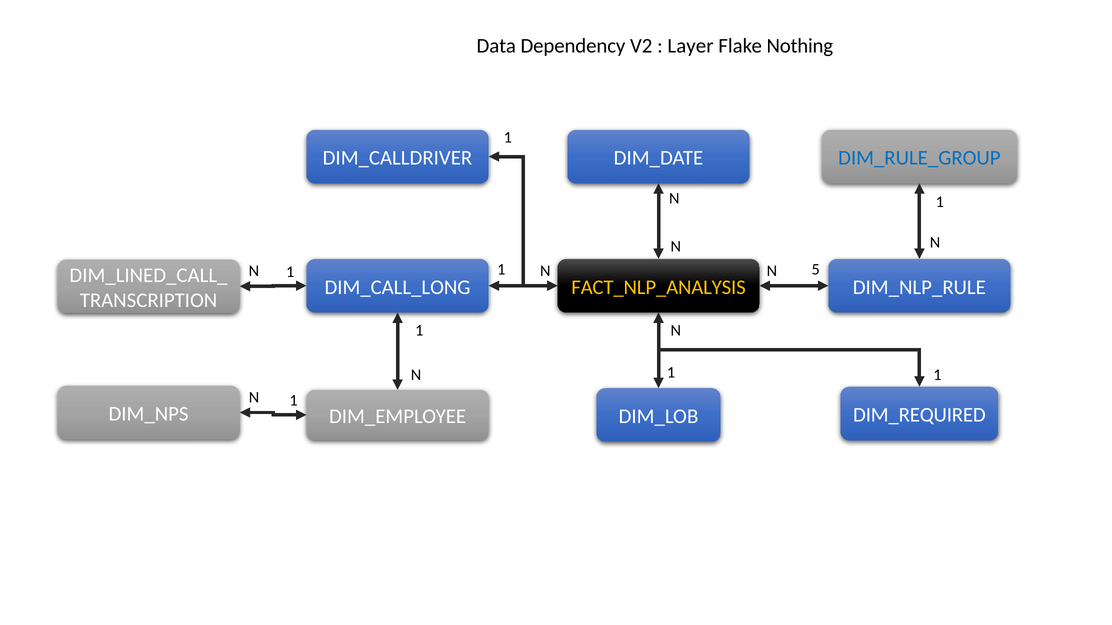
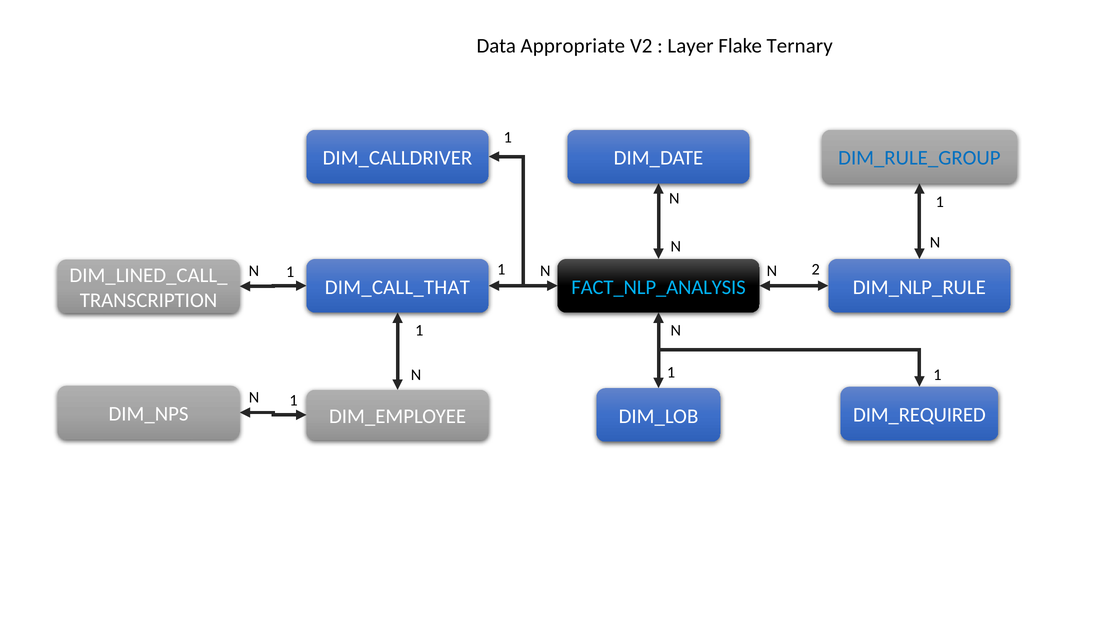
Dependency: Dependency -> Appropriate
Nothing: Nothing -> Ternary
5: 5 -> 2
DIM_CALL_LONG: DIM_CALL_LONG -> DIM_CALL_THAT
FACT_NLP_ANALYSIS colour: yellow -> light blue
